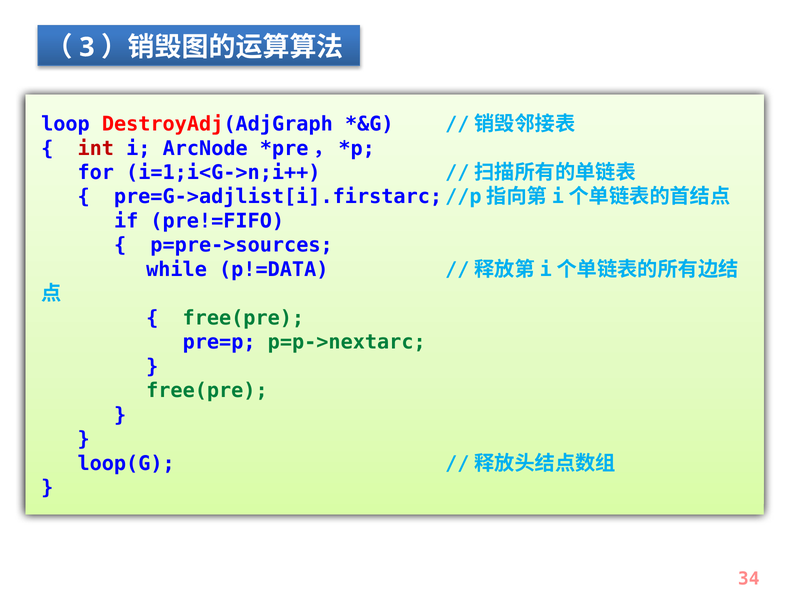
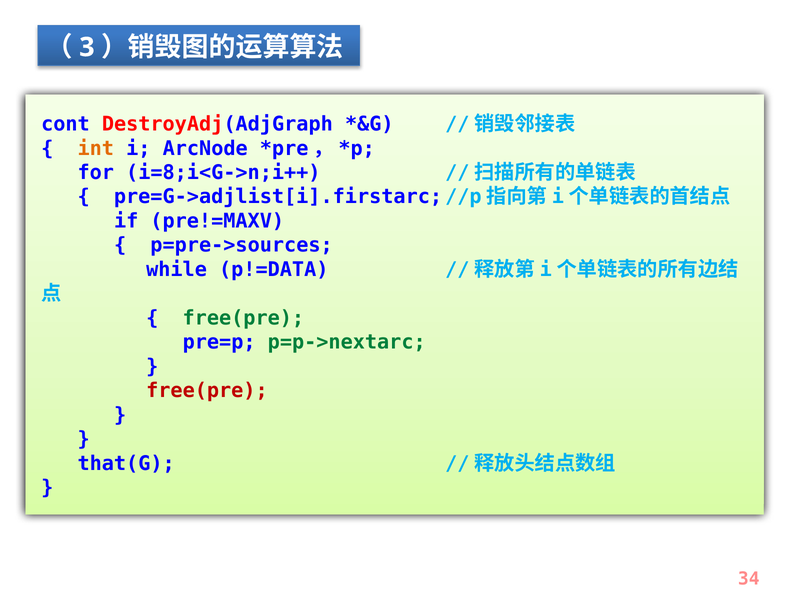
loop: loop -> cont
int colour: red -> orange
i=1;i<G->n;i++: i=1;i<G->n;i++ -> i=8;i<G->n;i++
pre!=FIFO: pre!=FIFO -> pre!=MAXV
free(pre at (207, 391) colour: green -> red
loop(G: loop(G -> that(G
